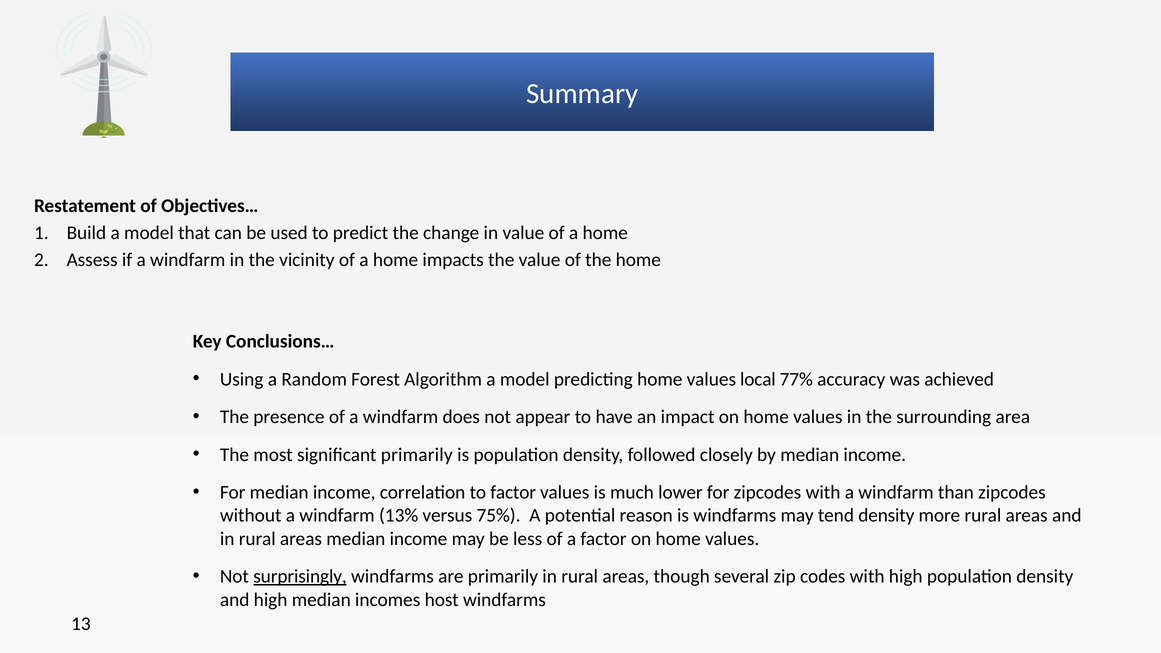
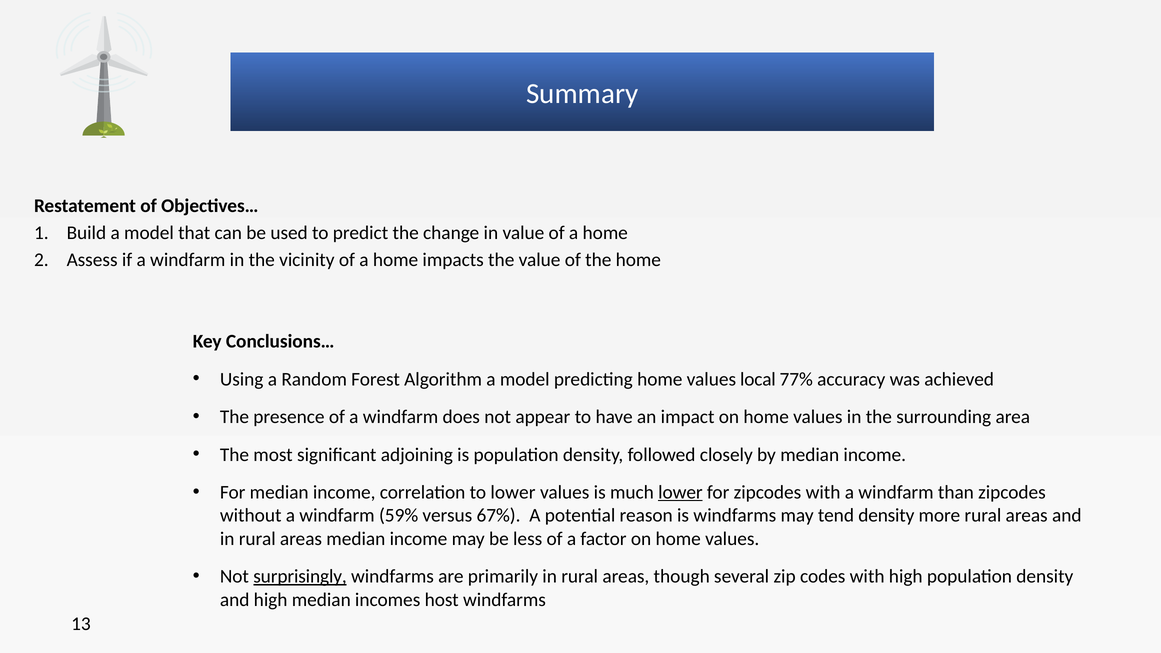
significant primarily: primarily -> adjoining
to factor: factor -> lower
lower at (680, 492) underline: none -> present
13%: 13% -> 59%
75%: 75% -> 67%
